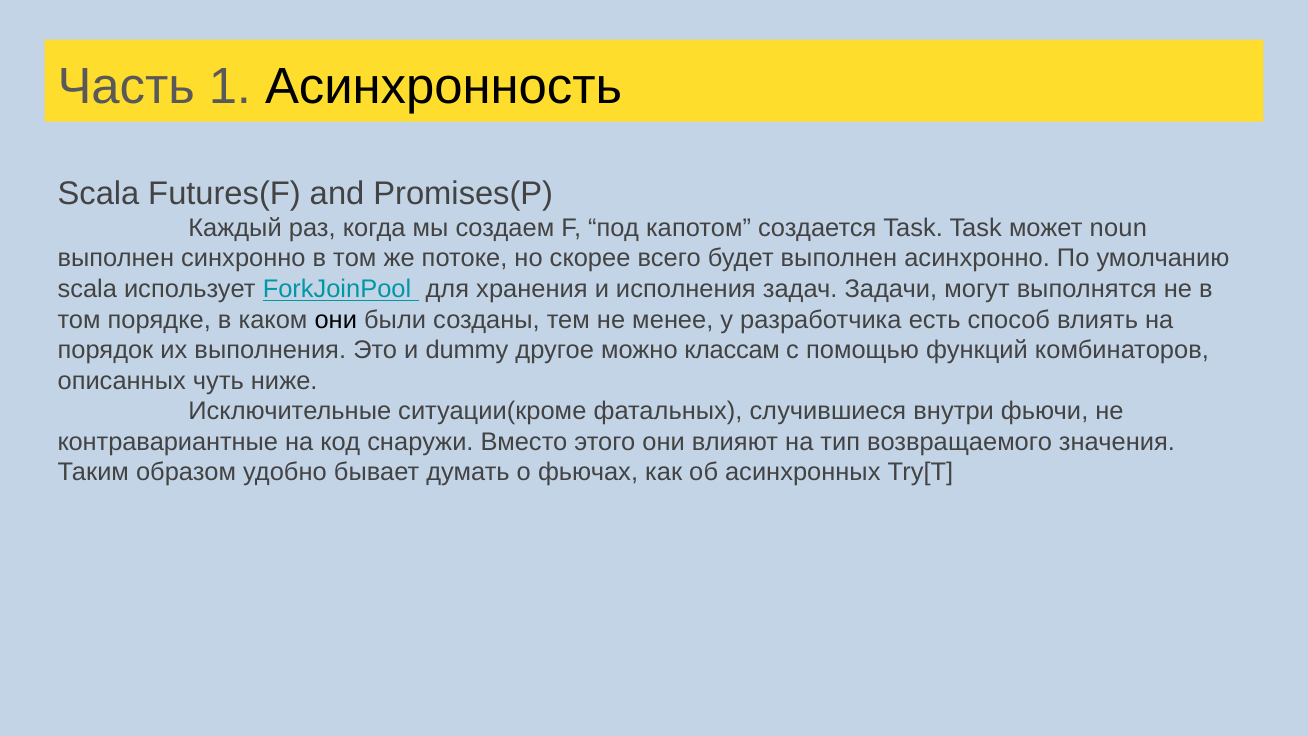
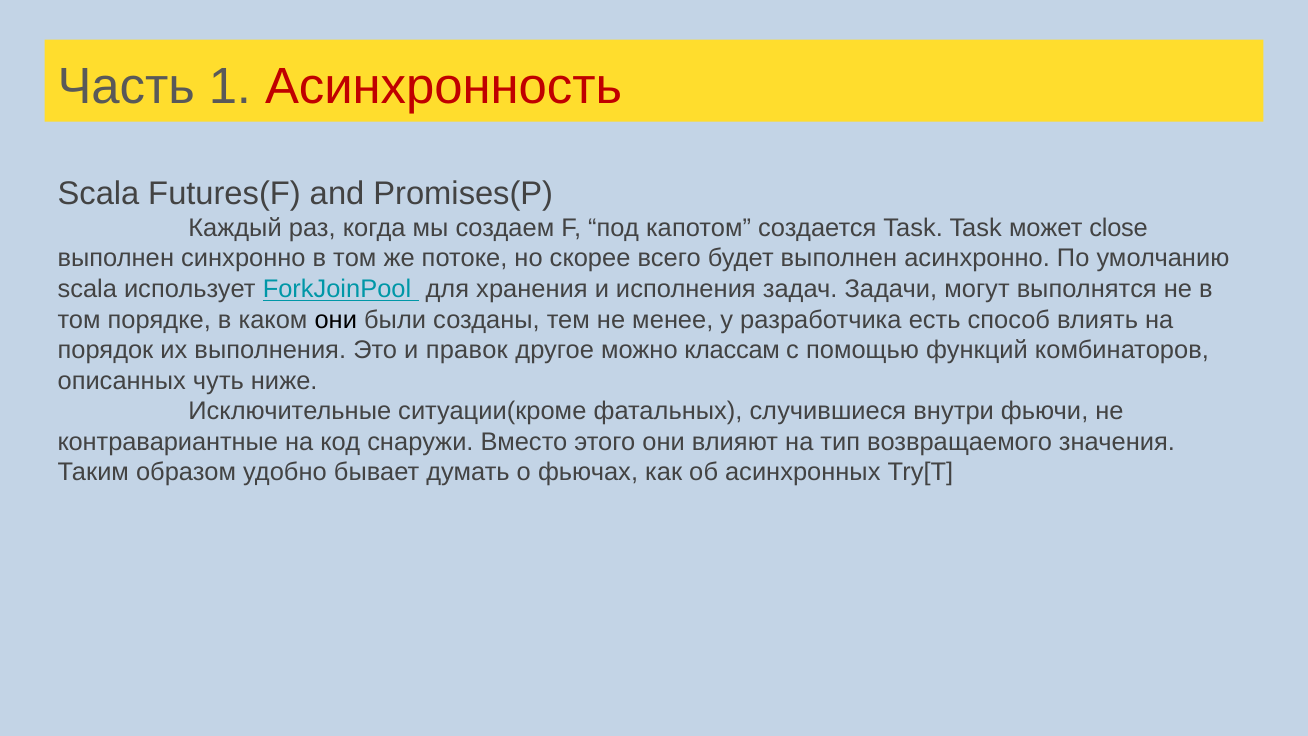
Асинхронность colour: black -> red
noun: noun -> close
dummy: dummy -> правок
